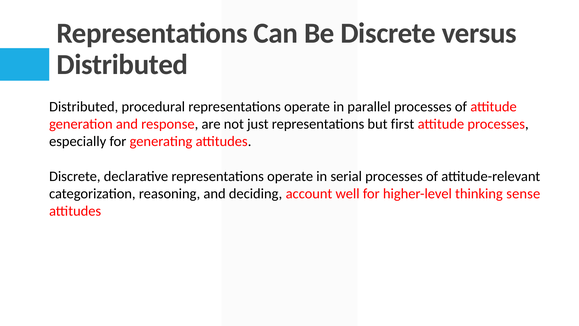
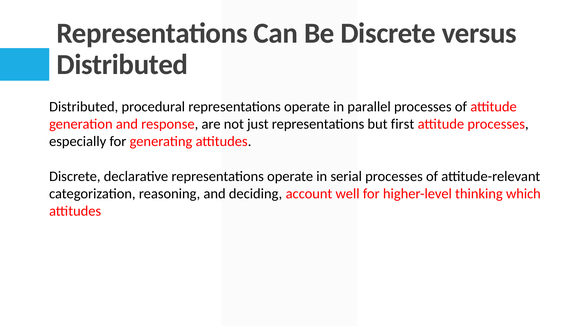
sense: sense -> which
